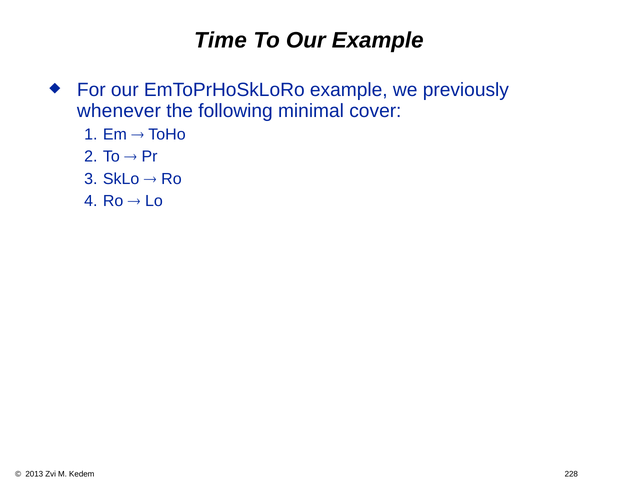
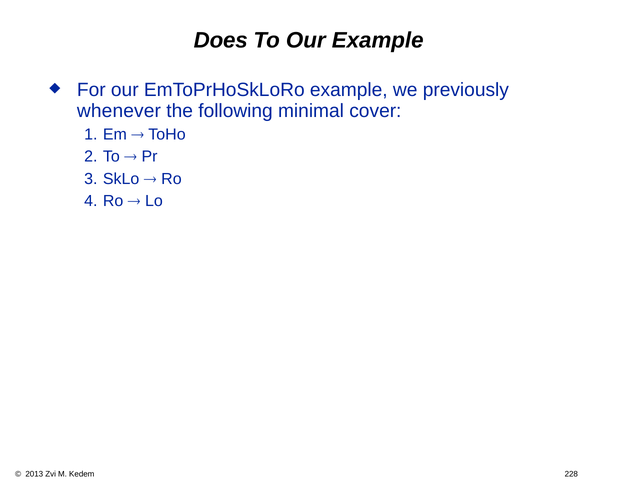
Time: Time -> Does
